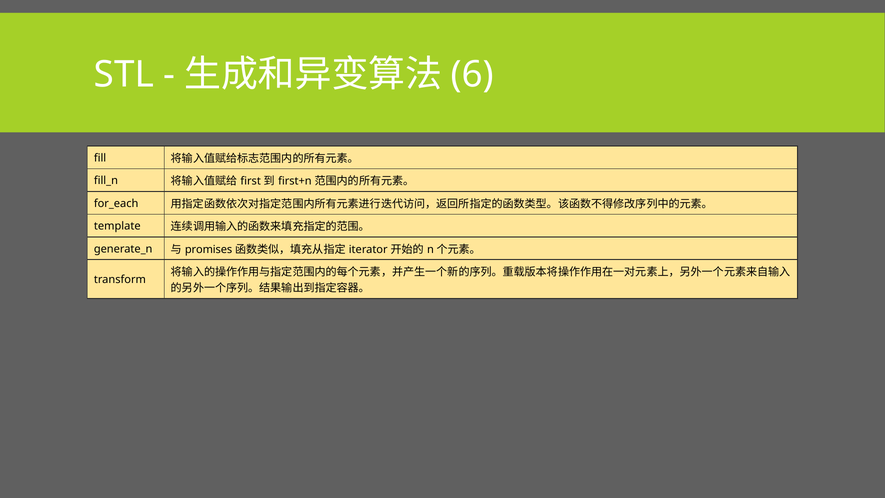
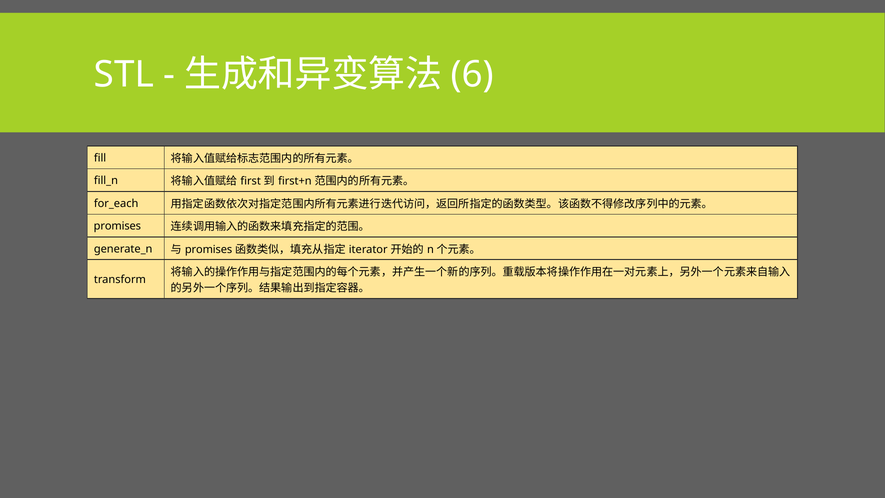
template at (117, 226): template -> promises
